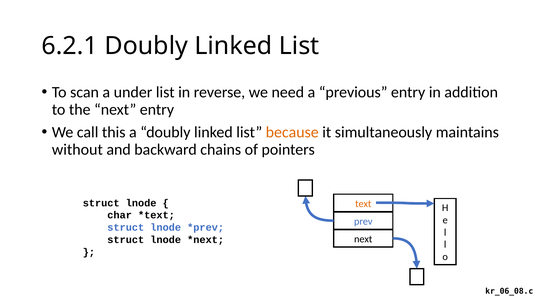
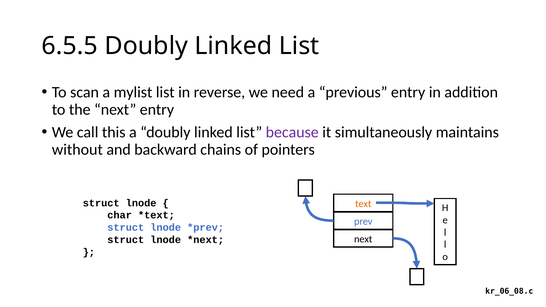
6.2.1: 6.2.1 -> 6.5.5
under: under -> mylist
because colour: orange -> purple
